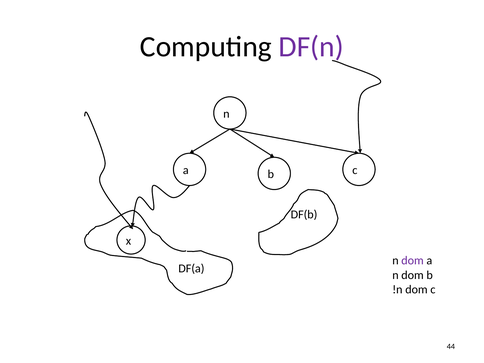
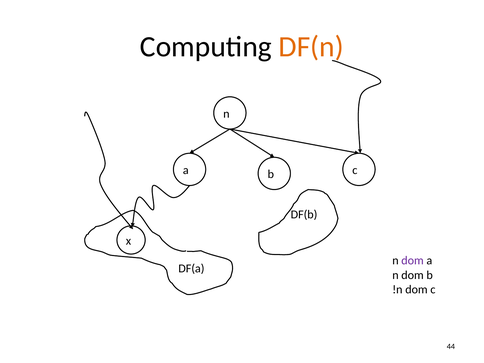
DF(n colour: purple -> orange
